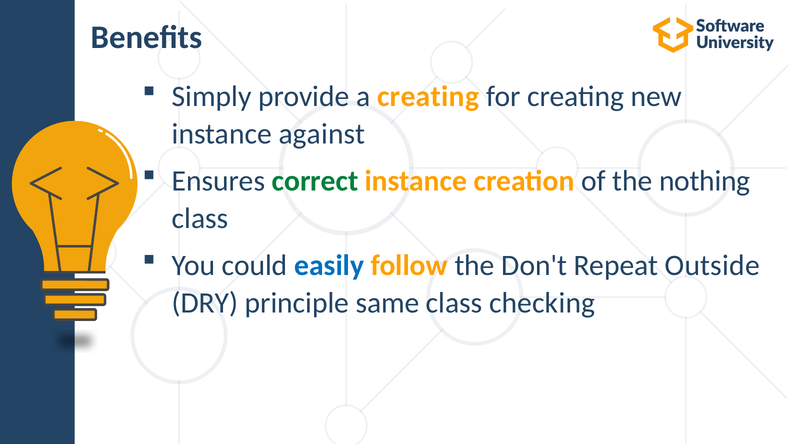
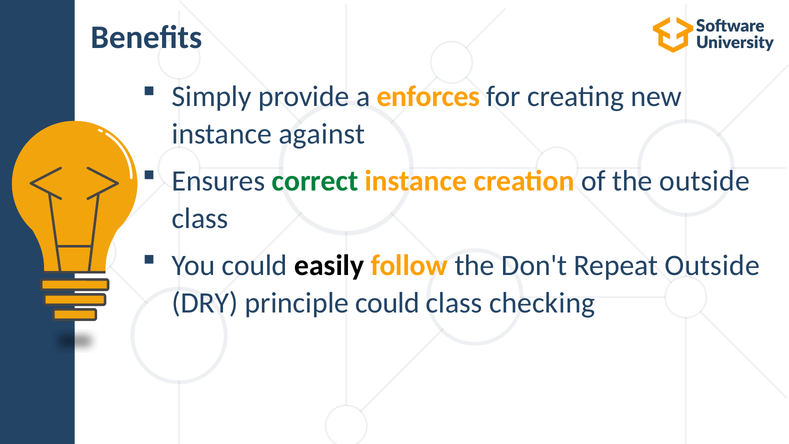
a creating: creating -> enforces
the nothing: nothing -> outside
easily colour: blue -> black
principle same: same -> could
